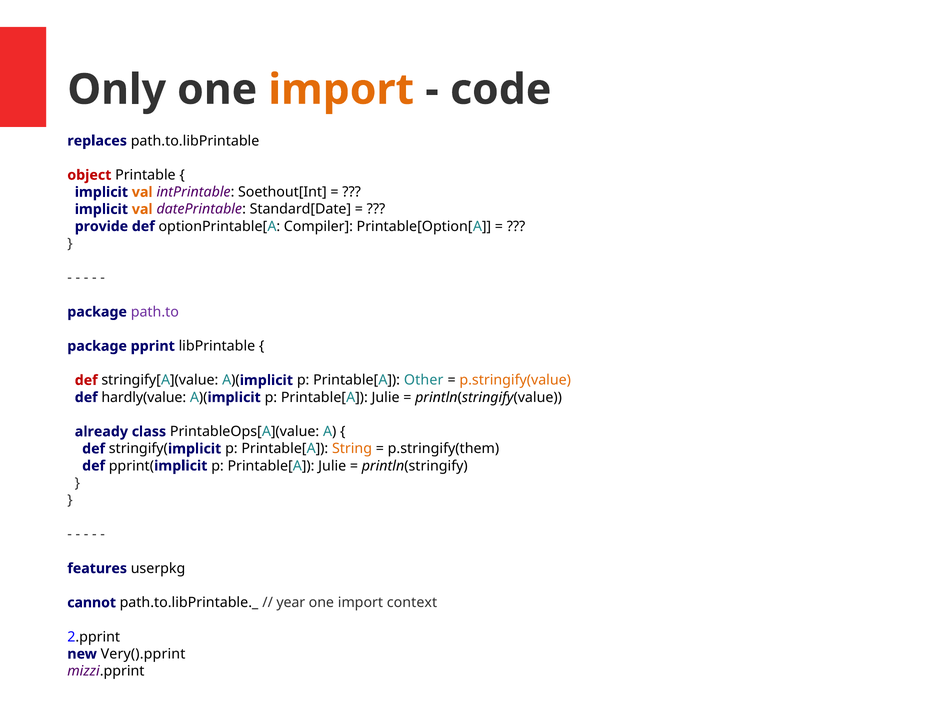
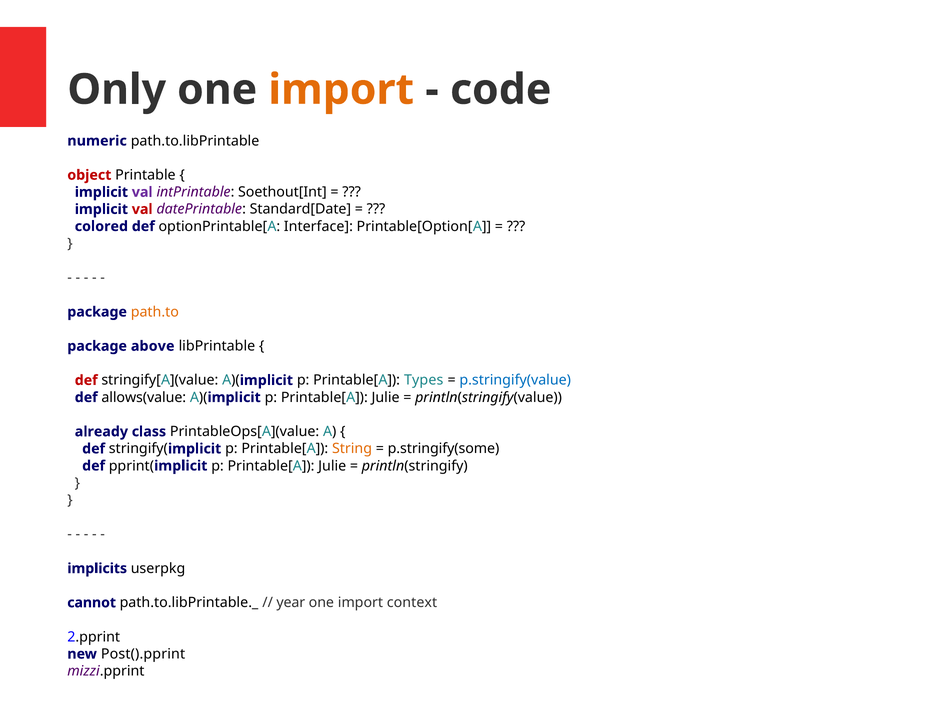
replaces: replaces -> numeric
val at (142, 192) colour: orange -> purple
val at (142, 209) colour: orange -> red
provide: provide -> colored
Compiler: Compiler -> Interface
path.to colour: purple -> orange
pprint: pprint -> above
Other: Other -> Types
p.stringify(value colour: orange -> blue
hardly(value: hardly(value -> allows(value
p.stringify(them: p.stringify(them -> p.stringify(some
features: features -> implicits
Very().pprint: Very().pprint -> Post().pprint
